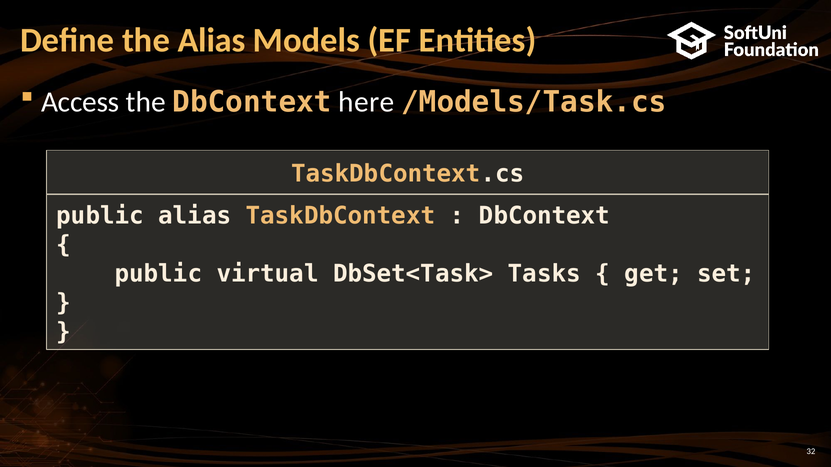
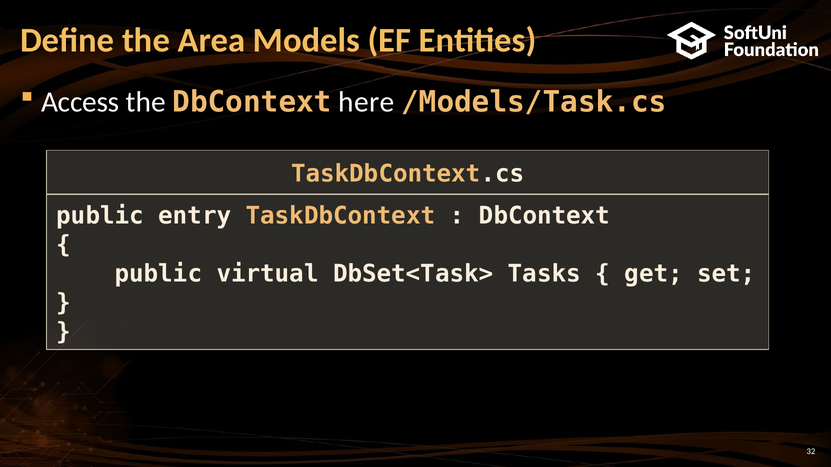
the Alias: Alias -> Area
public alias: alias -> entry
